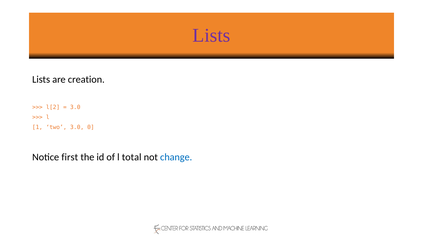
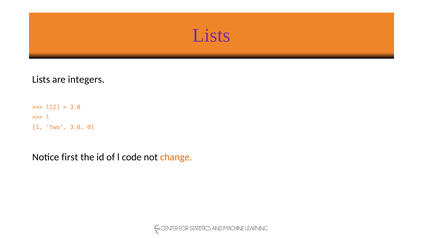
creation: creation -> integers
total: total -> code
change colour: blue -> orange
